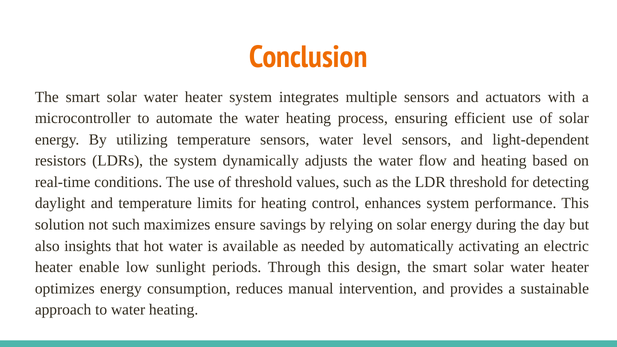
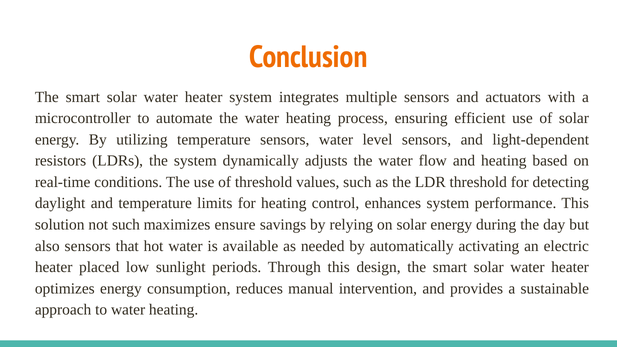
also insights: insights -> sensors
enable: enable -> placed
